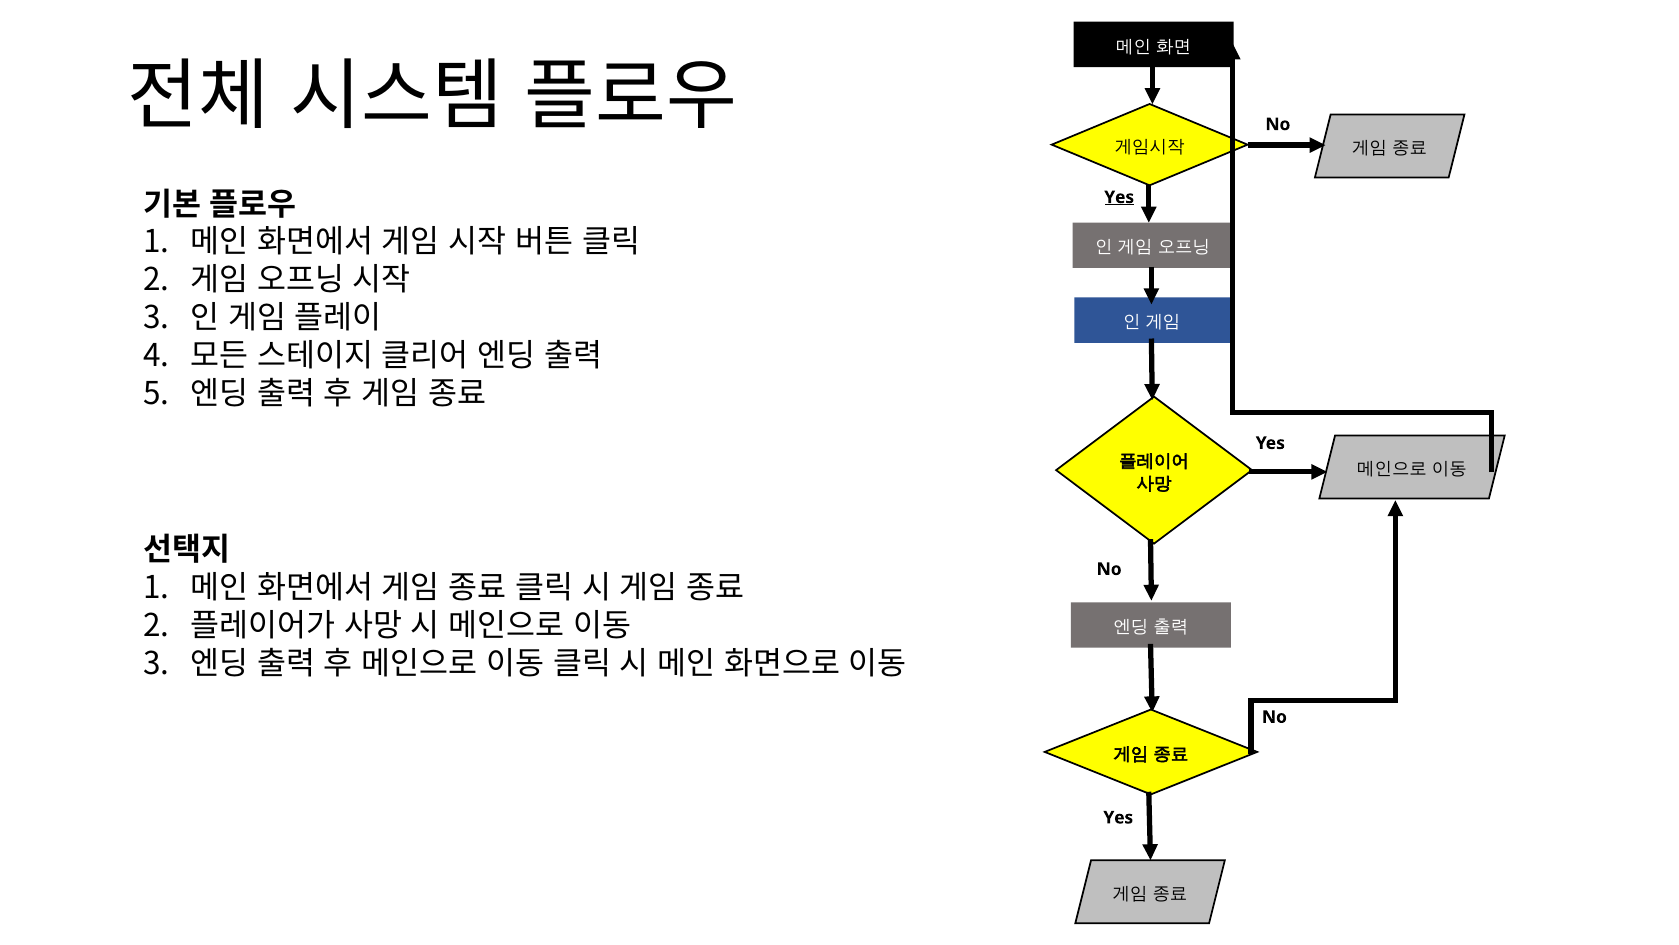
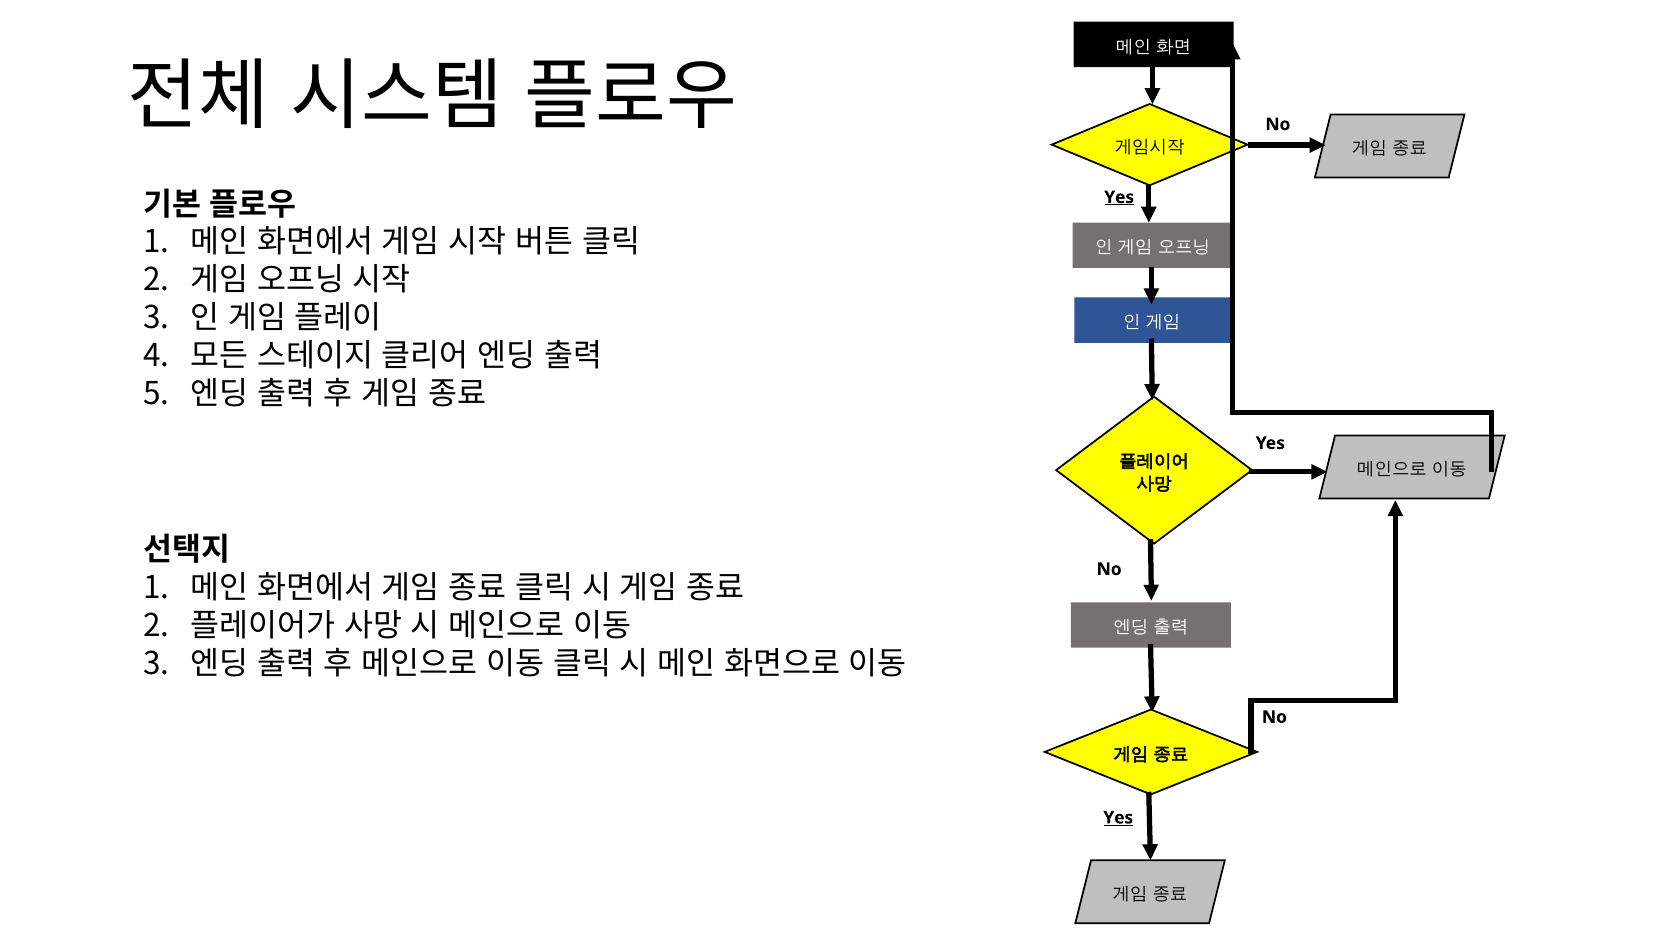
Yes at (1118, 817) underline: none -> present
